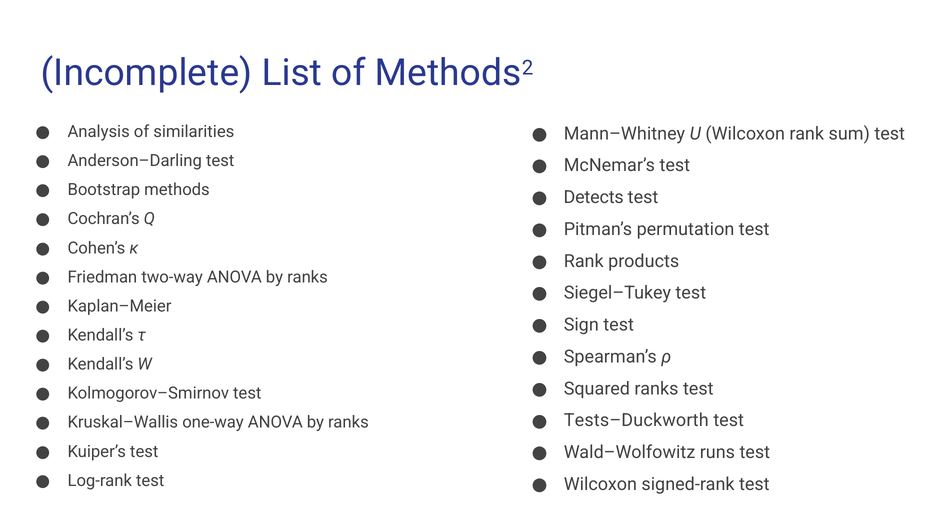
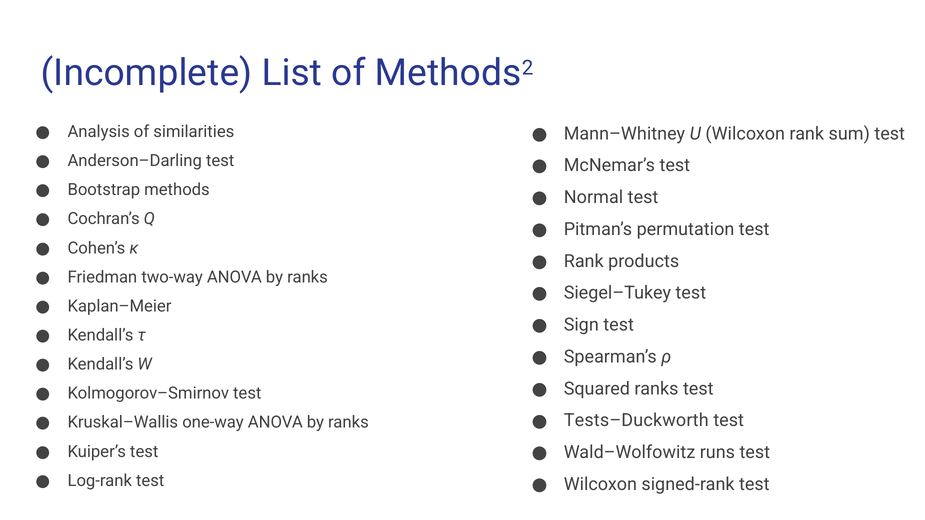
Detects: Detects -> Normal
